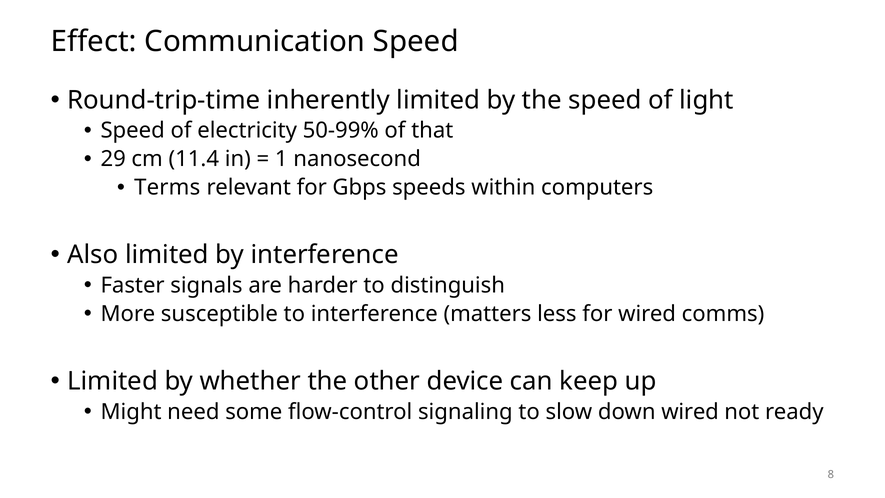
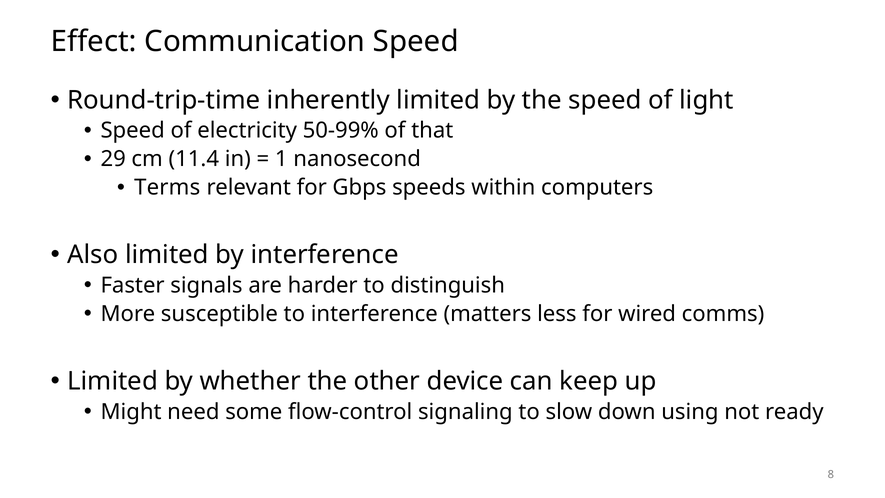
down wired: wired -> using
